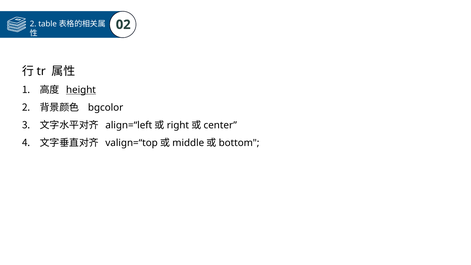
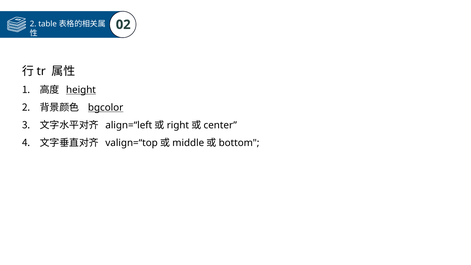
bgcolor underline: none -> present
